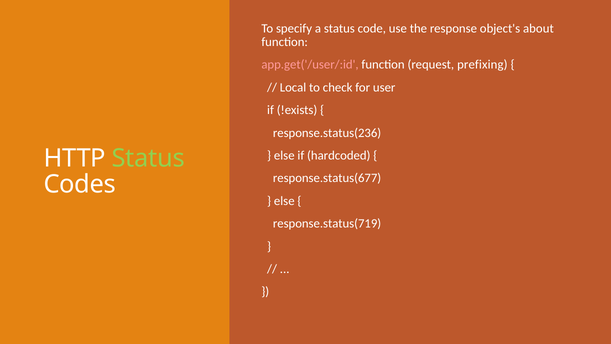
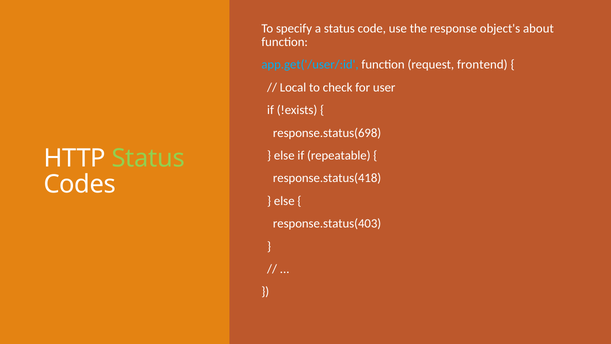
app.get('/user/:id colour: pink -> light blue
prefixing: prefixing -> frontend
response.status(236: response.status(236 -> response.status(698
hardcoded: hardcoded -> repeatable
response.status(677: response.status(677 -> response.status(418
response.status(719: response.status(719 -> response.status(403
